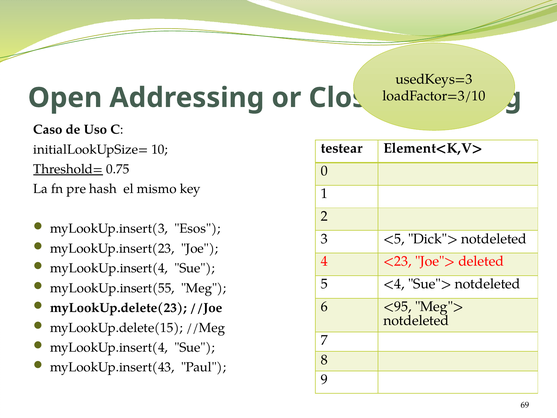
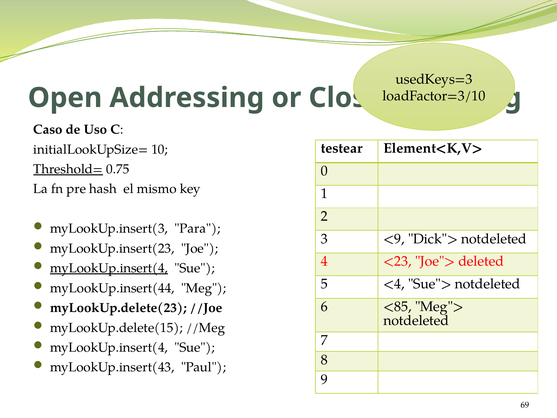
Esos: Esos -> Para
<5: <5 -> <9
myLookUp.insert(4 at (109, 268) underline: none -> present
myLookUp.insert(55: myLookUp.insert(55 -> myLookUp.insert(44
<95: <95 -> <85
